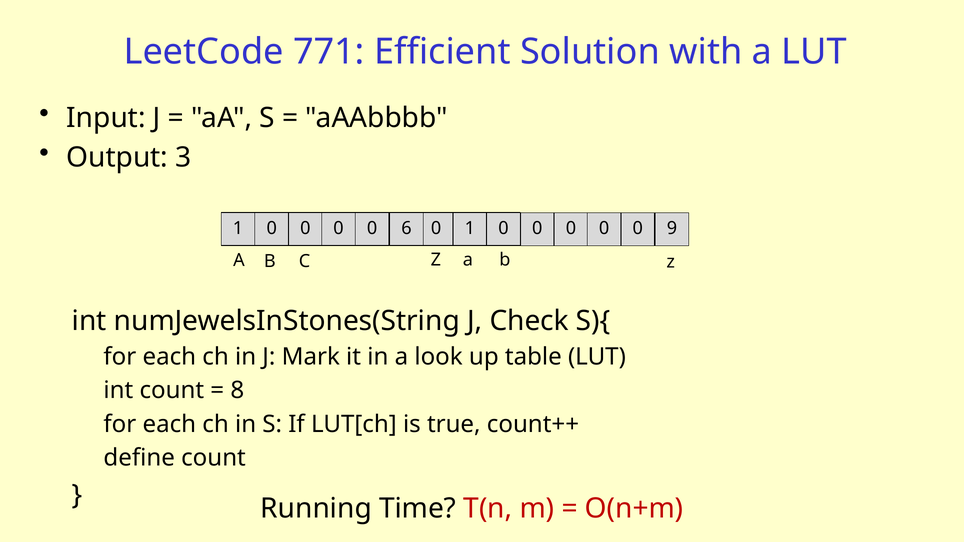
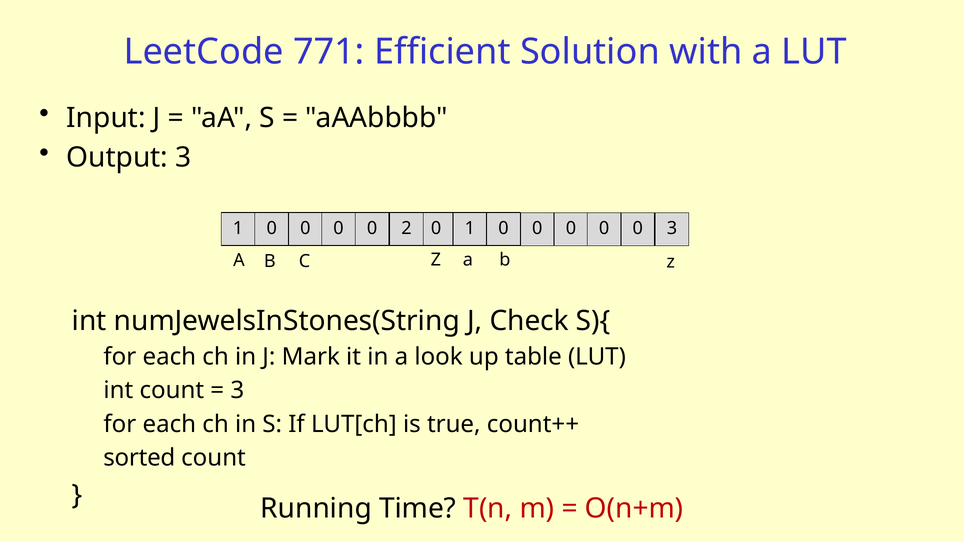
6: 6 -> 2
0 9: 9 -> 3
8 at (237, 391): 8 -> 3
define: define -> sorted
